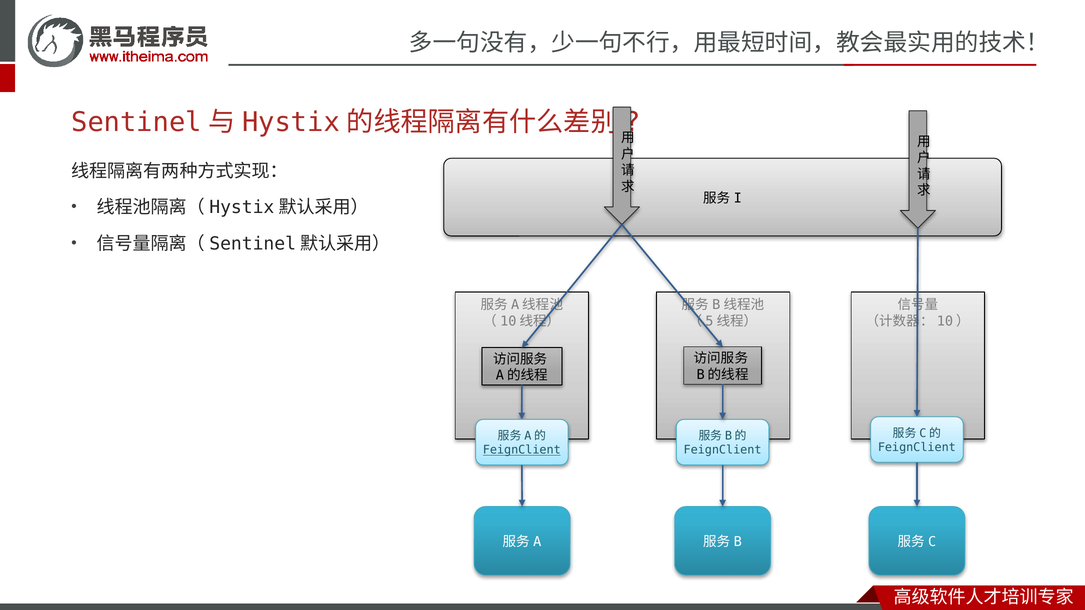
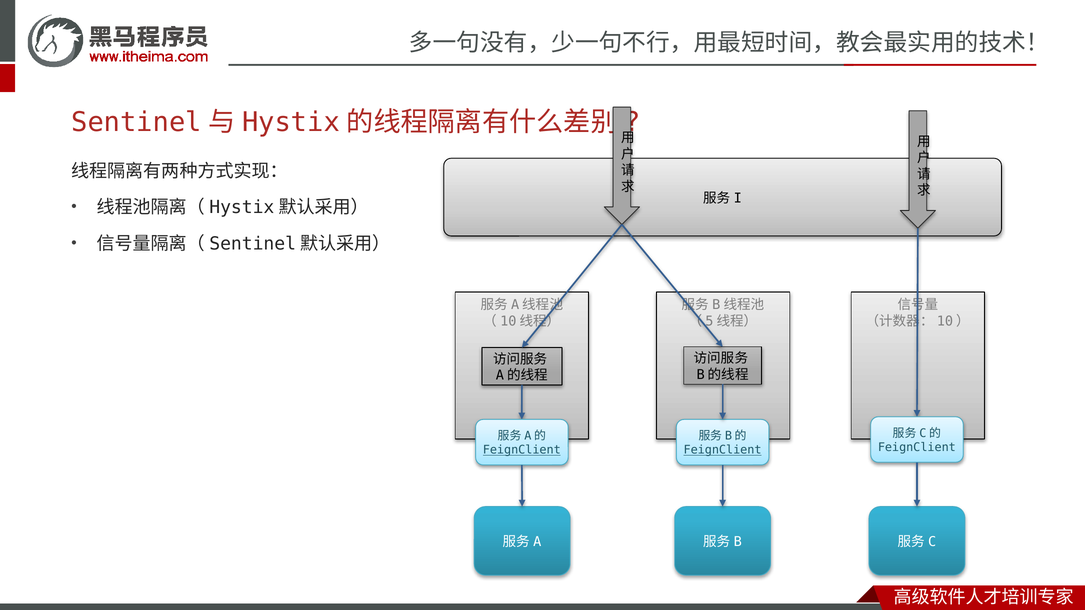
FeignClient at (723, 450) underline: none -> present
